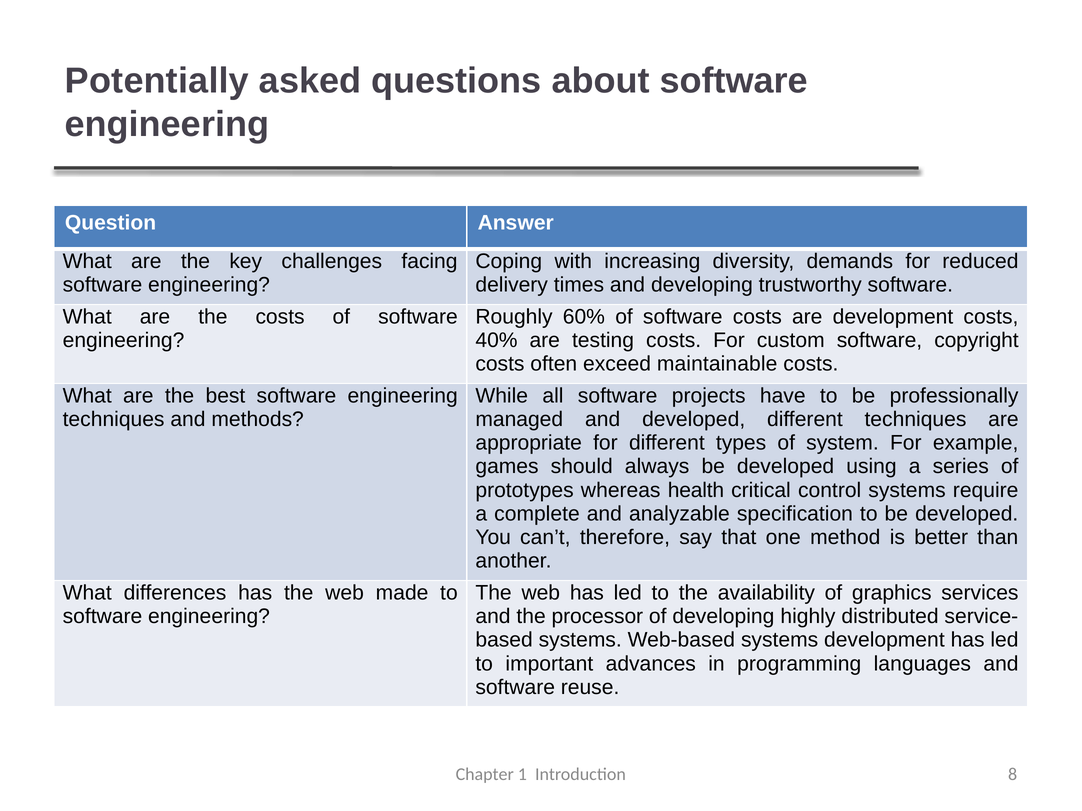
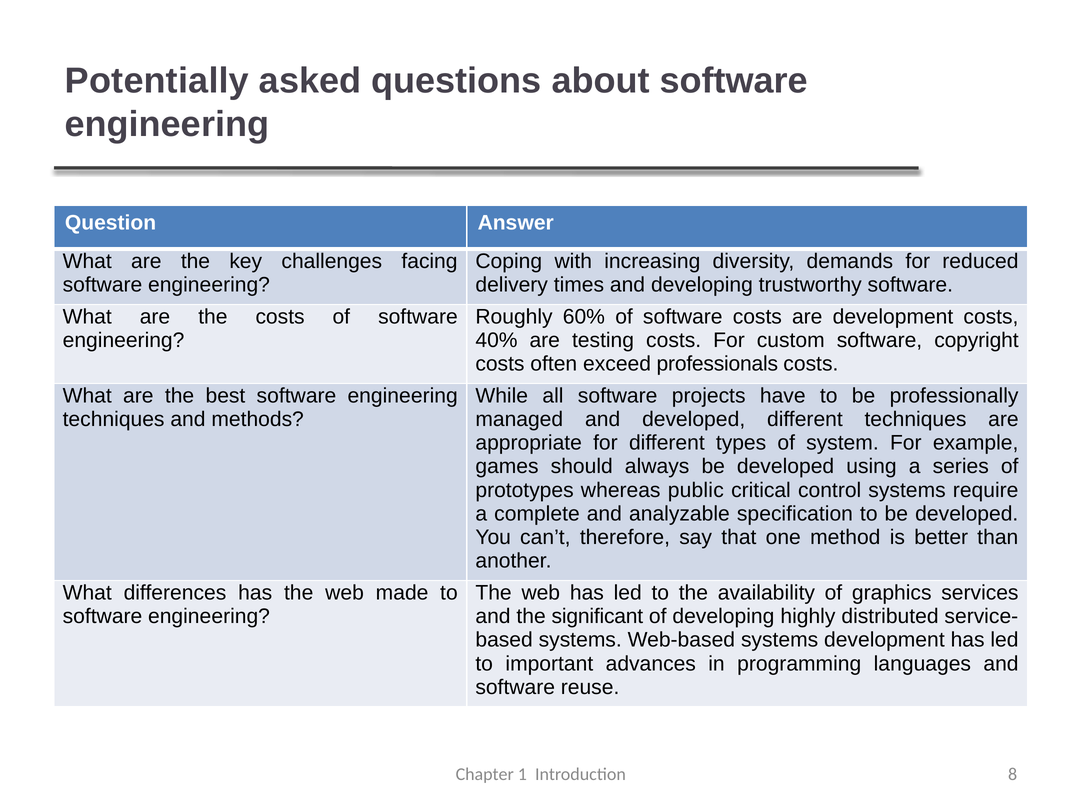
maintainable: maintainable -> professionals
health: health -> public
processor: processor -> significant
